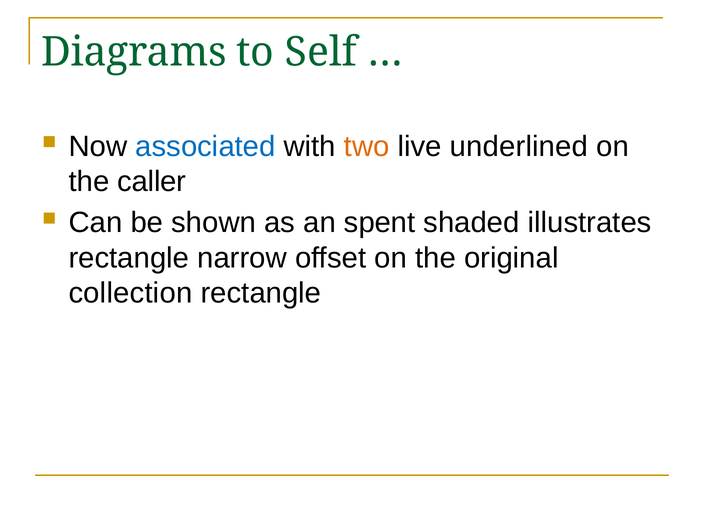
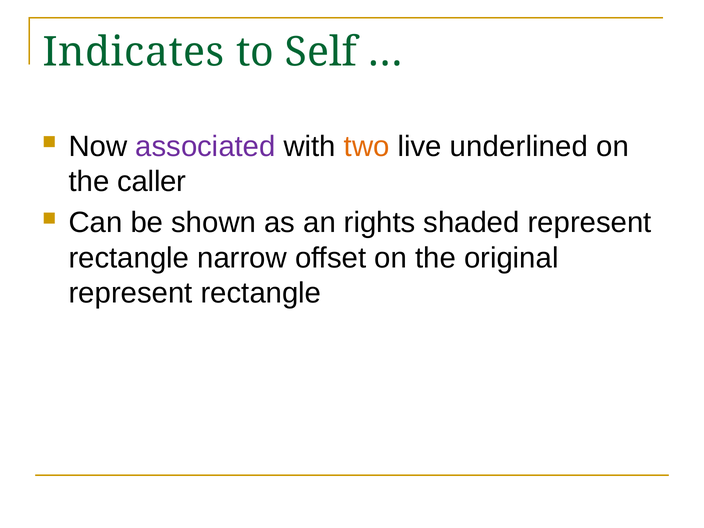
Diagrams: Diagrams -> Indicates
associated colour: blue -> purple
spent: spent -> rights
shaded illustrates: illustrates -> represent
collection at (130, 293): collection -> represent
